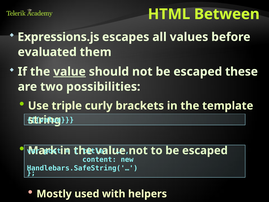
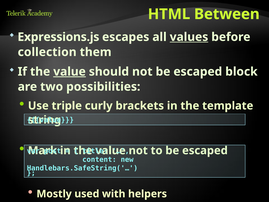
values underline: none -> present
evaluated: evaluated -> collection
these: these -> block
